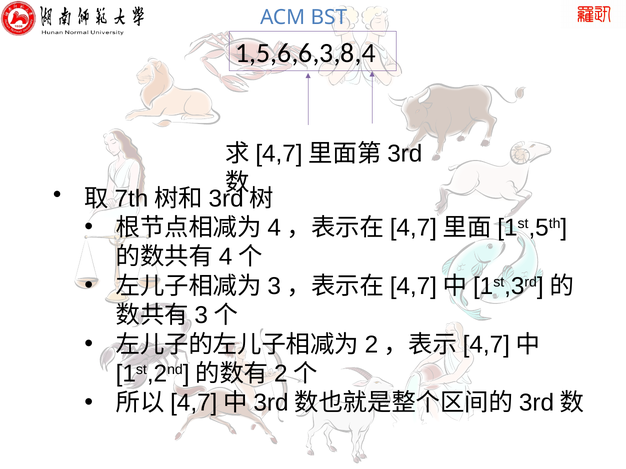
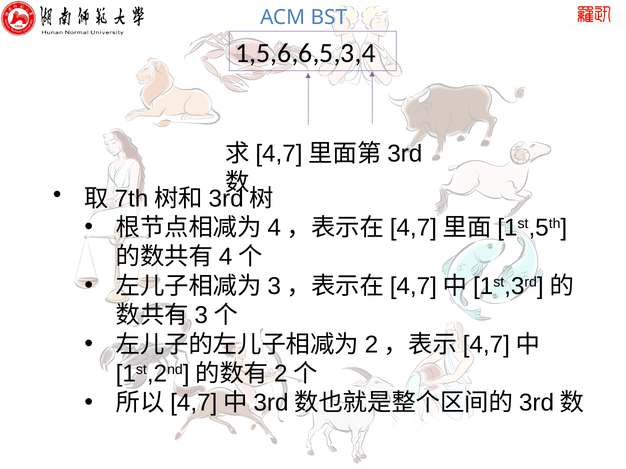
1,5,6,6,3,8,4: 1,5,6,6,3,8,4 -> 1,5,6,6,5,3,4
